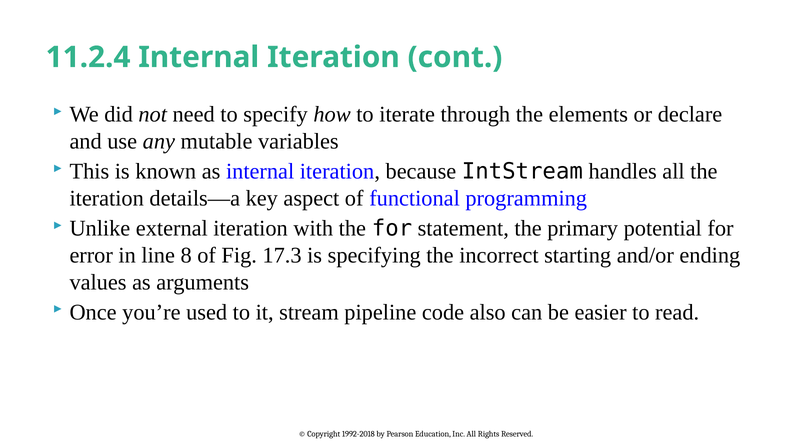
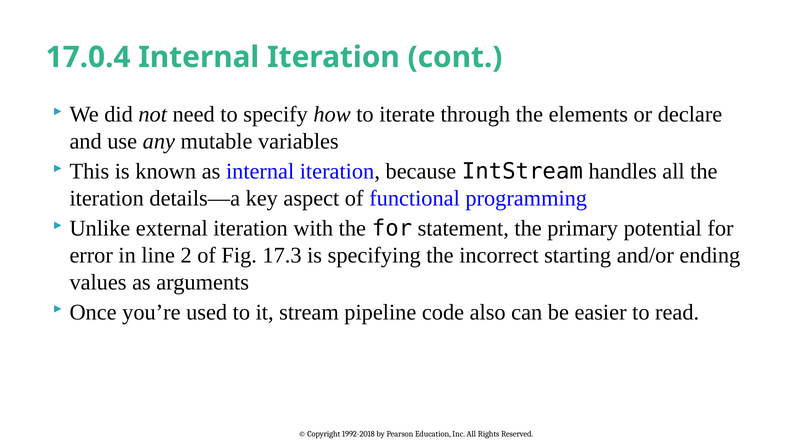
11.2.4: 11.2.4 -> 17.0.4
8: 8 -> 2
